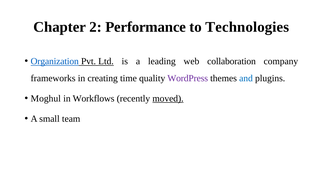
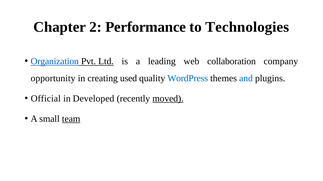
frameworks: frameworks -> opportunity
time: time -> used
WordPress colour: purple -> blue
Moghul: Moghul -> Official
Workflows: Workflows -> Developed
team underline: none -> present
